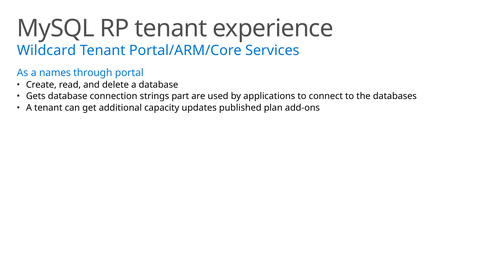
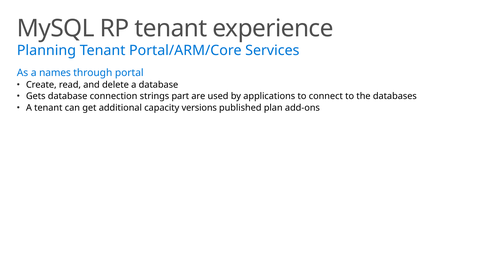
Wildcard: Wildcard -> Planning
updates: updates -> versions
